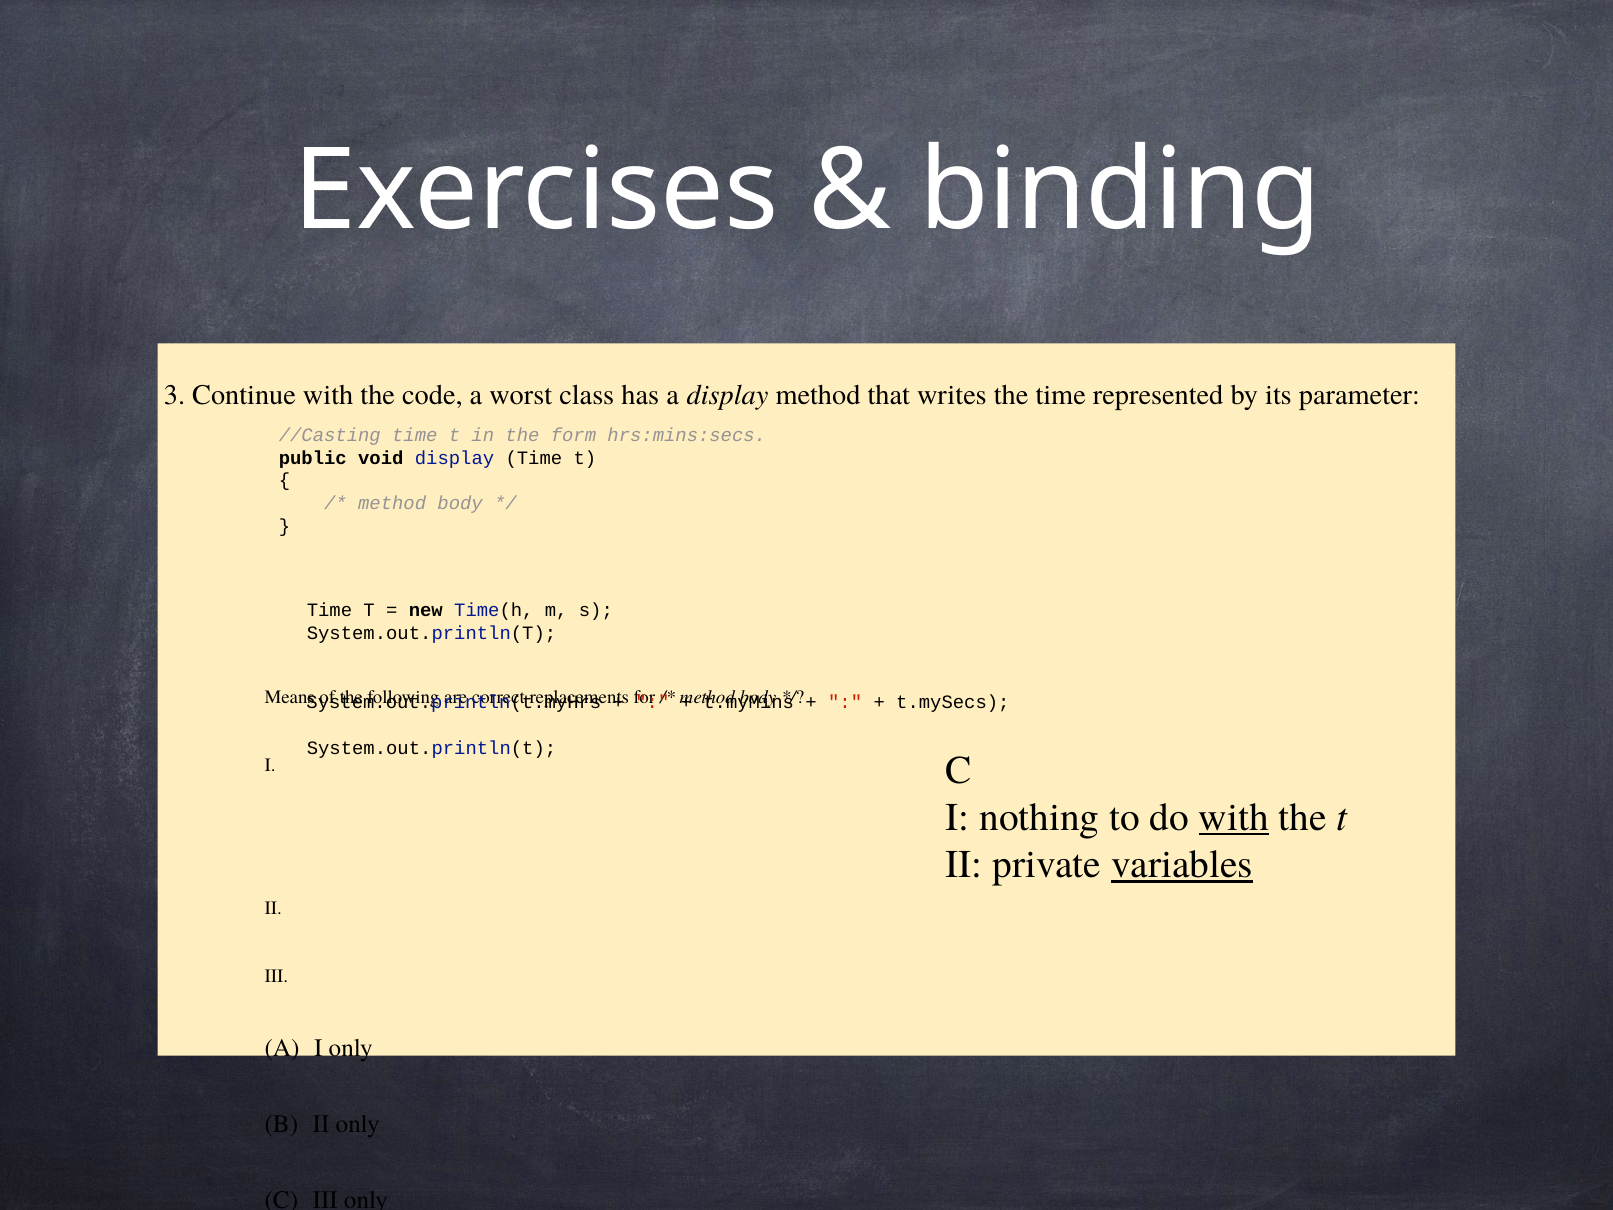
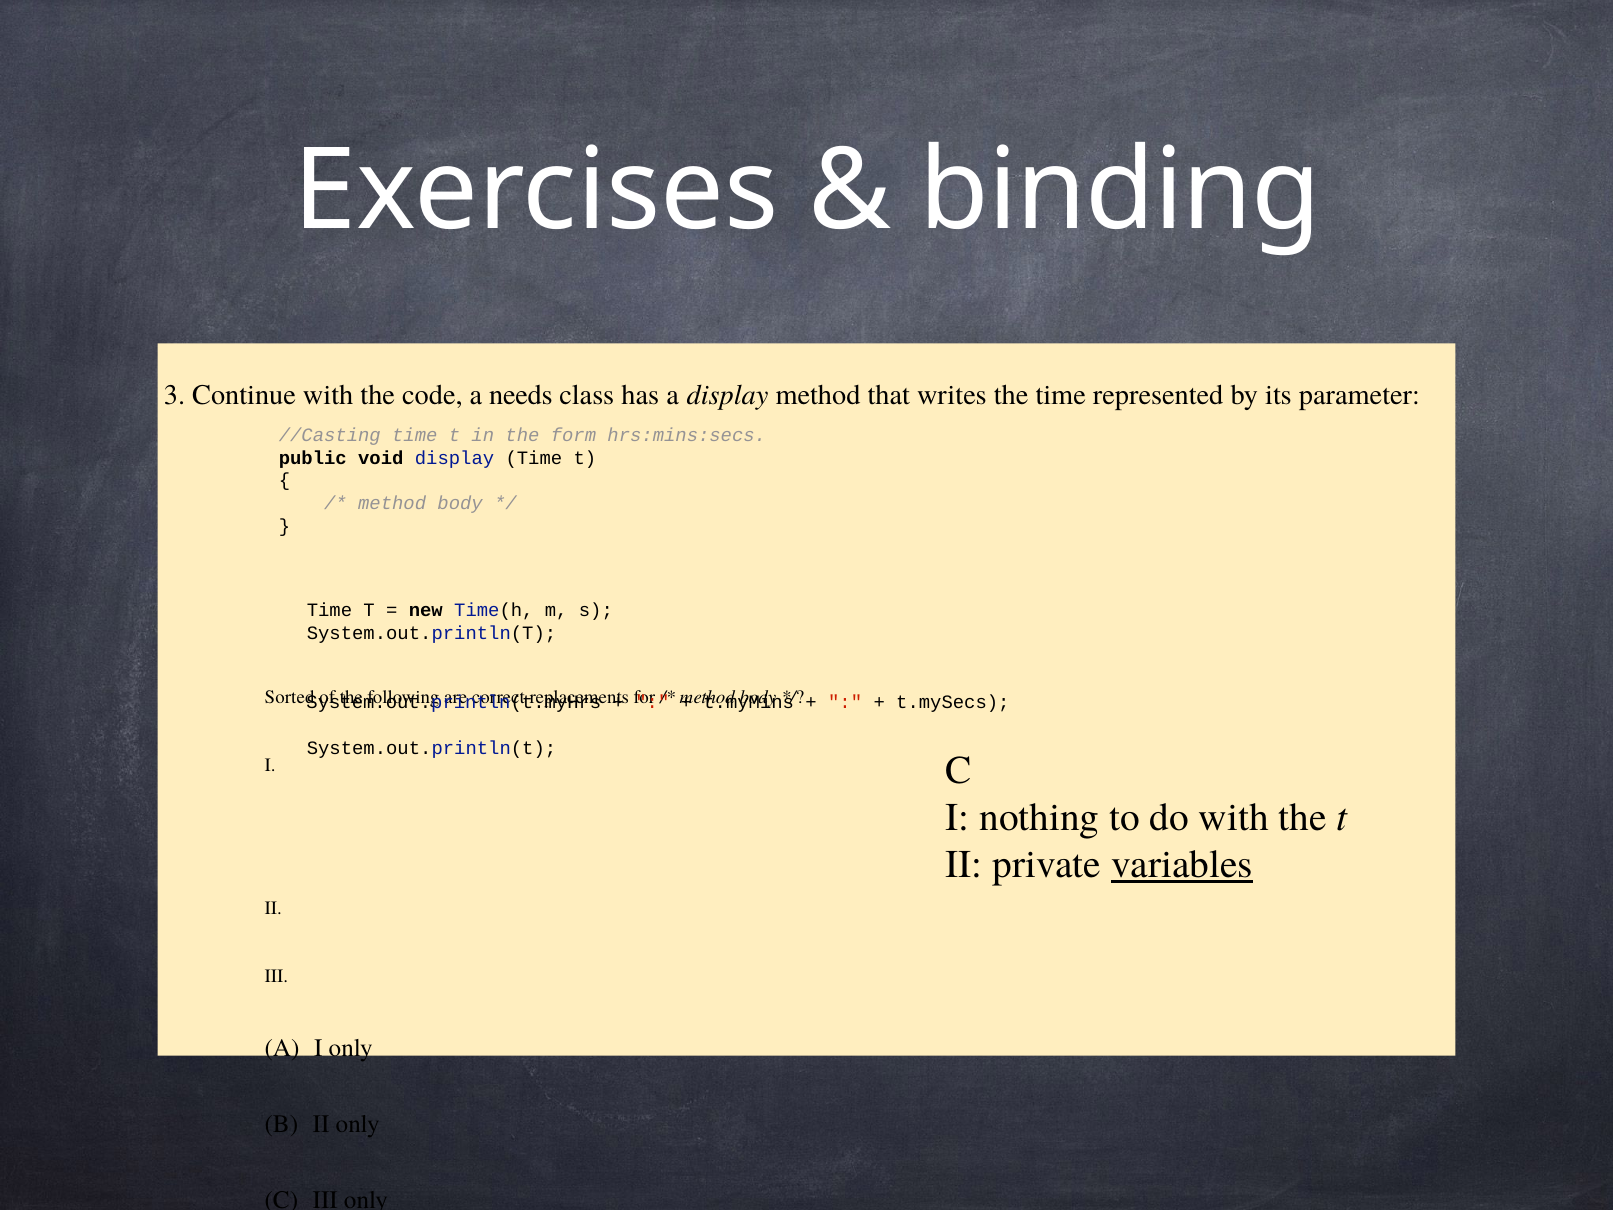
worst: worst -> needs
Means: Means -> Sorted
with at (1234, 817) underline: present -> none
